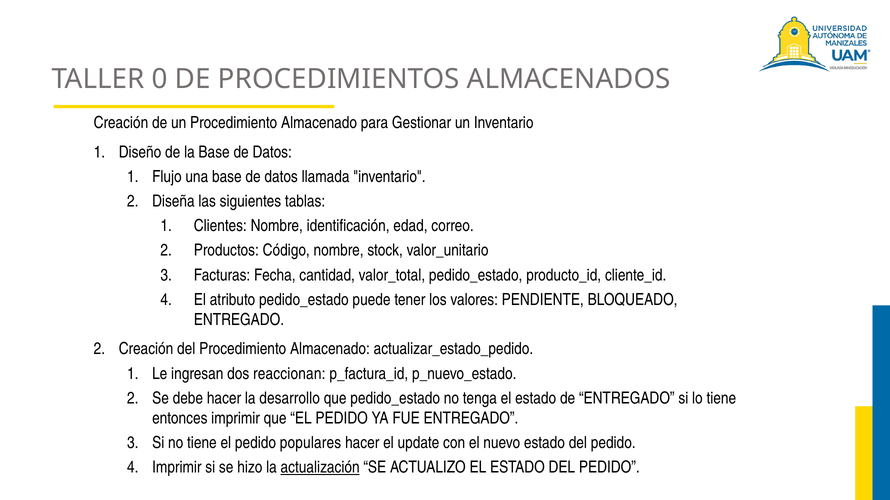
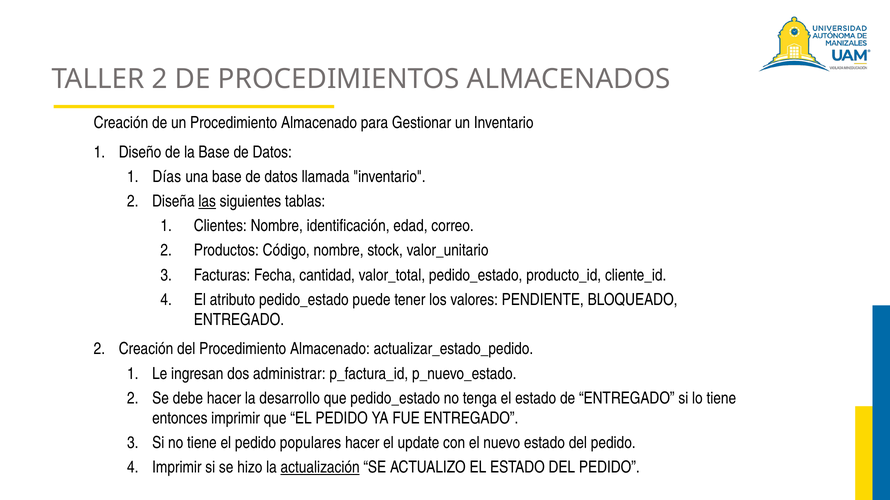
TALLER 0: 0 -> 2
Flujo: Flujo -> Días
las underline: none -> present
reaccionan: reaccionan -> administrar
